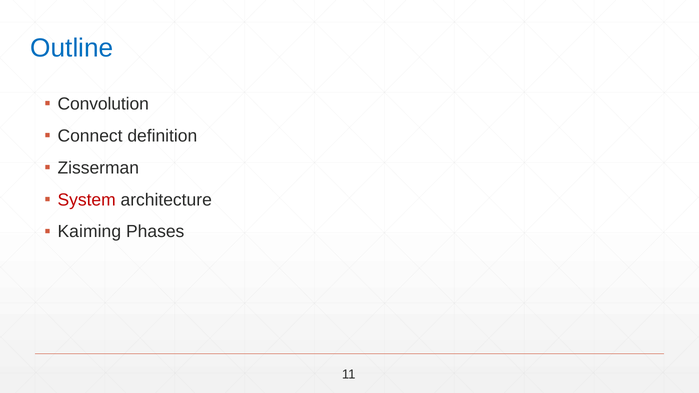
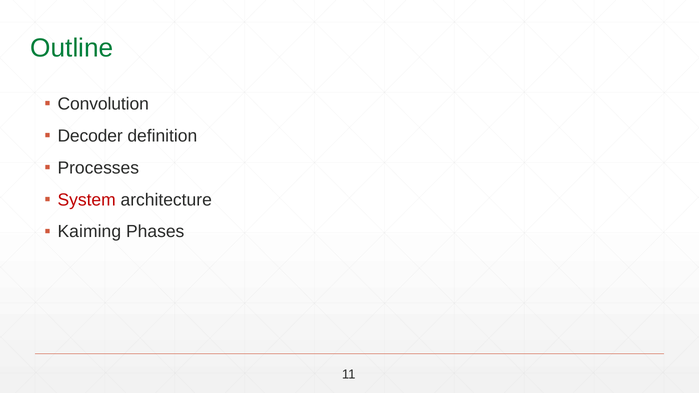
Outline colour: blue -> green
Connect: Connect -> Decoder
Zisserman: Zisserman -> Processes
